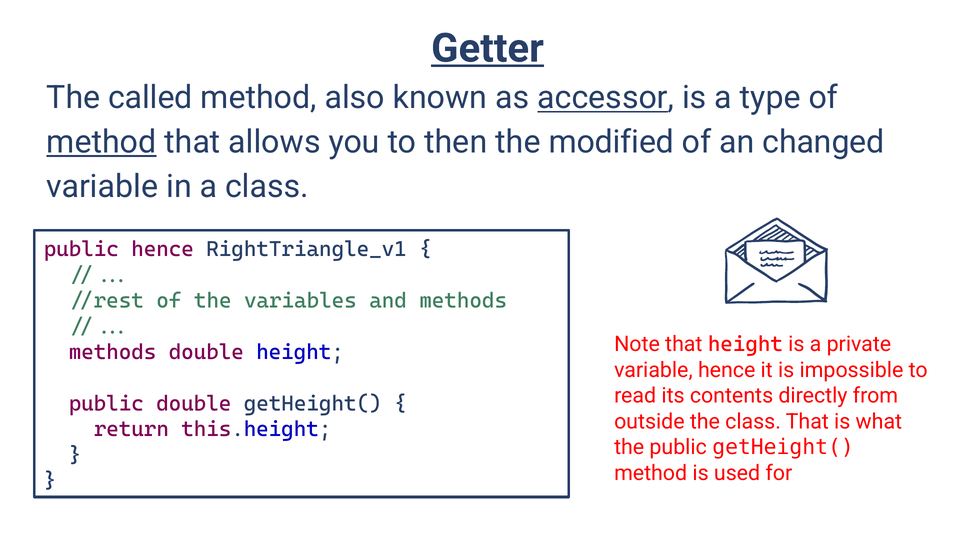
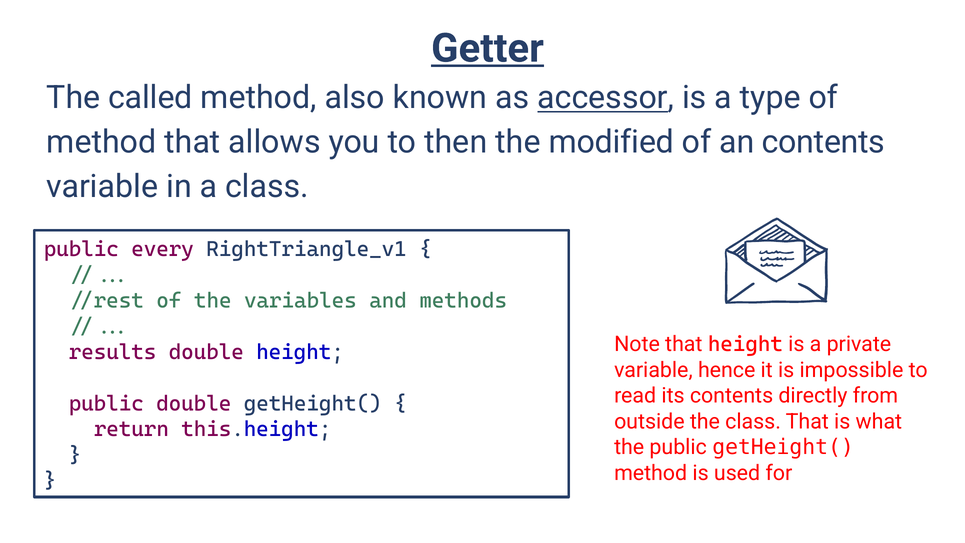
method at (101, 142) underline: present -> none
an changed: changed -> contents
public hence: hence -> every
methods at (113, 352): methods -> results
